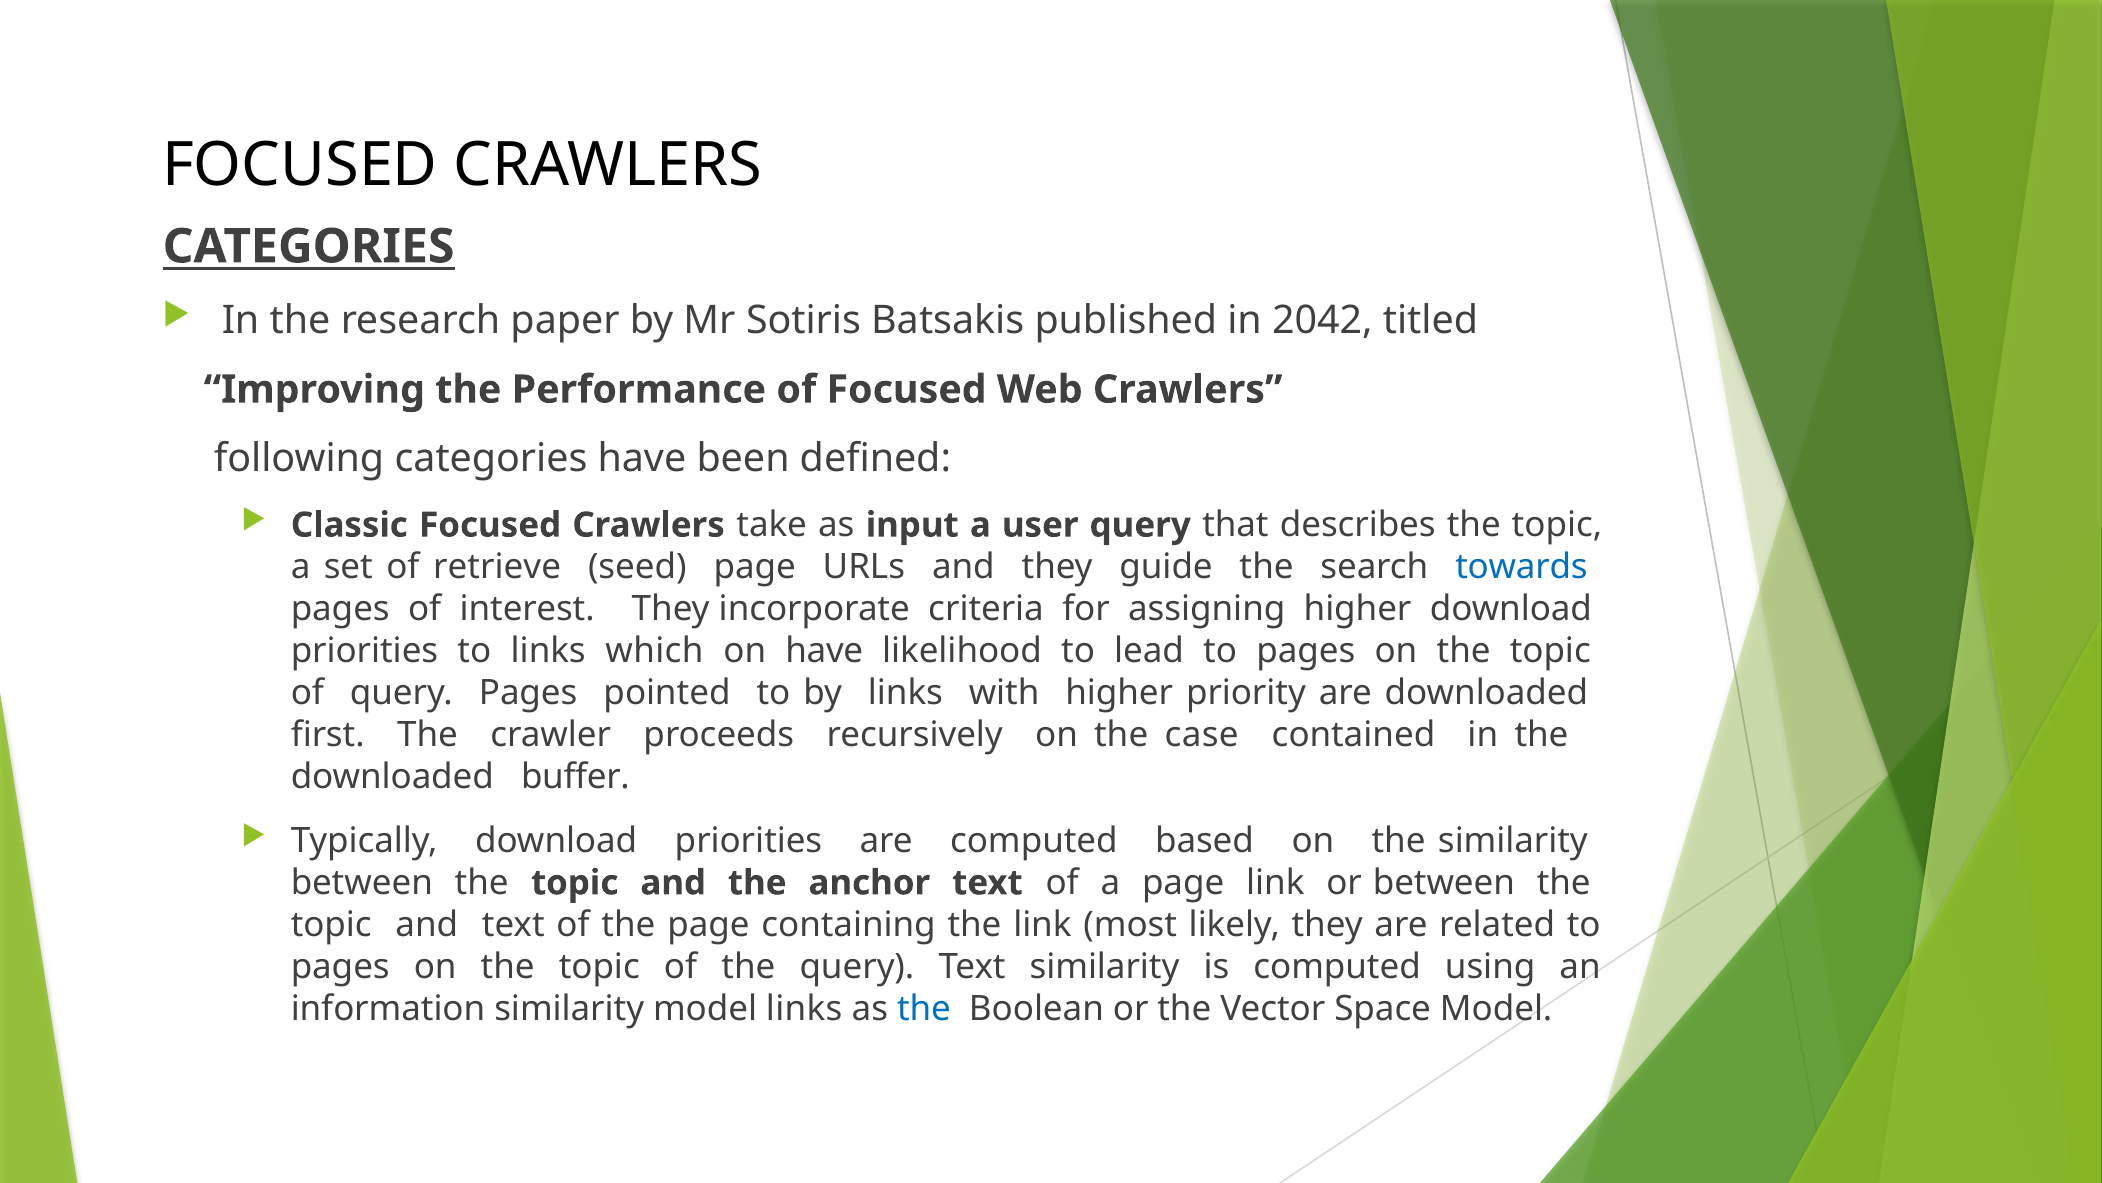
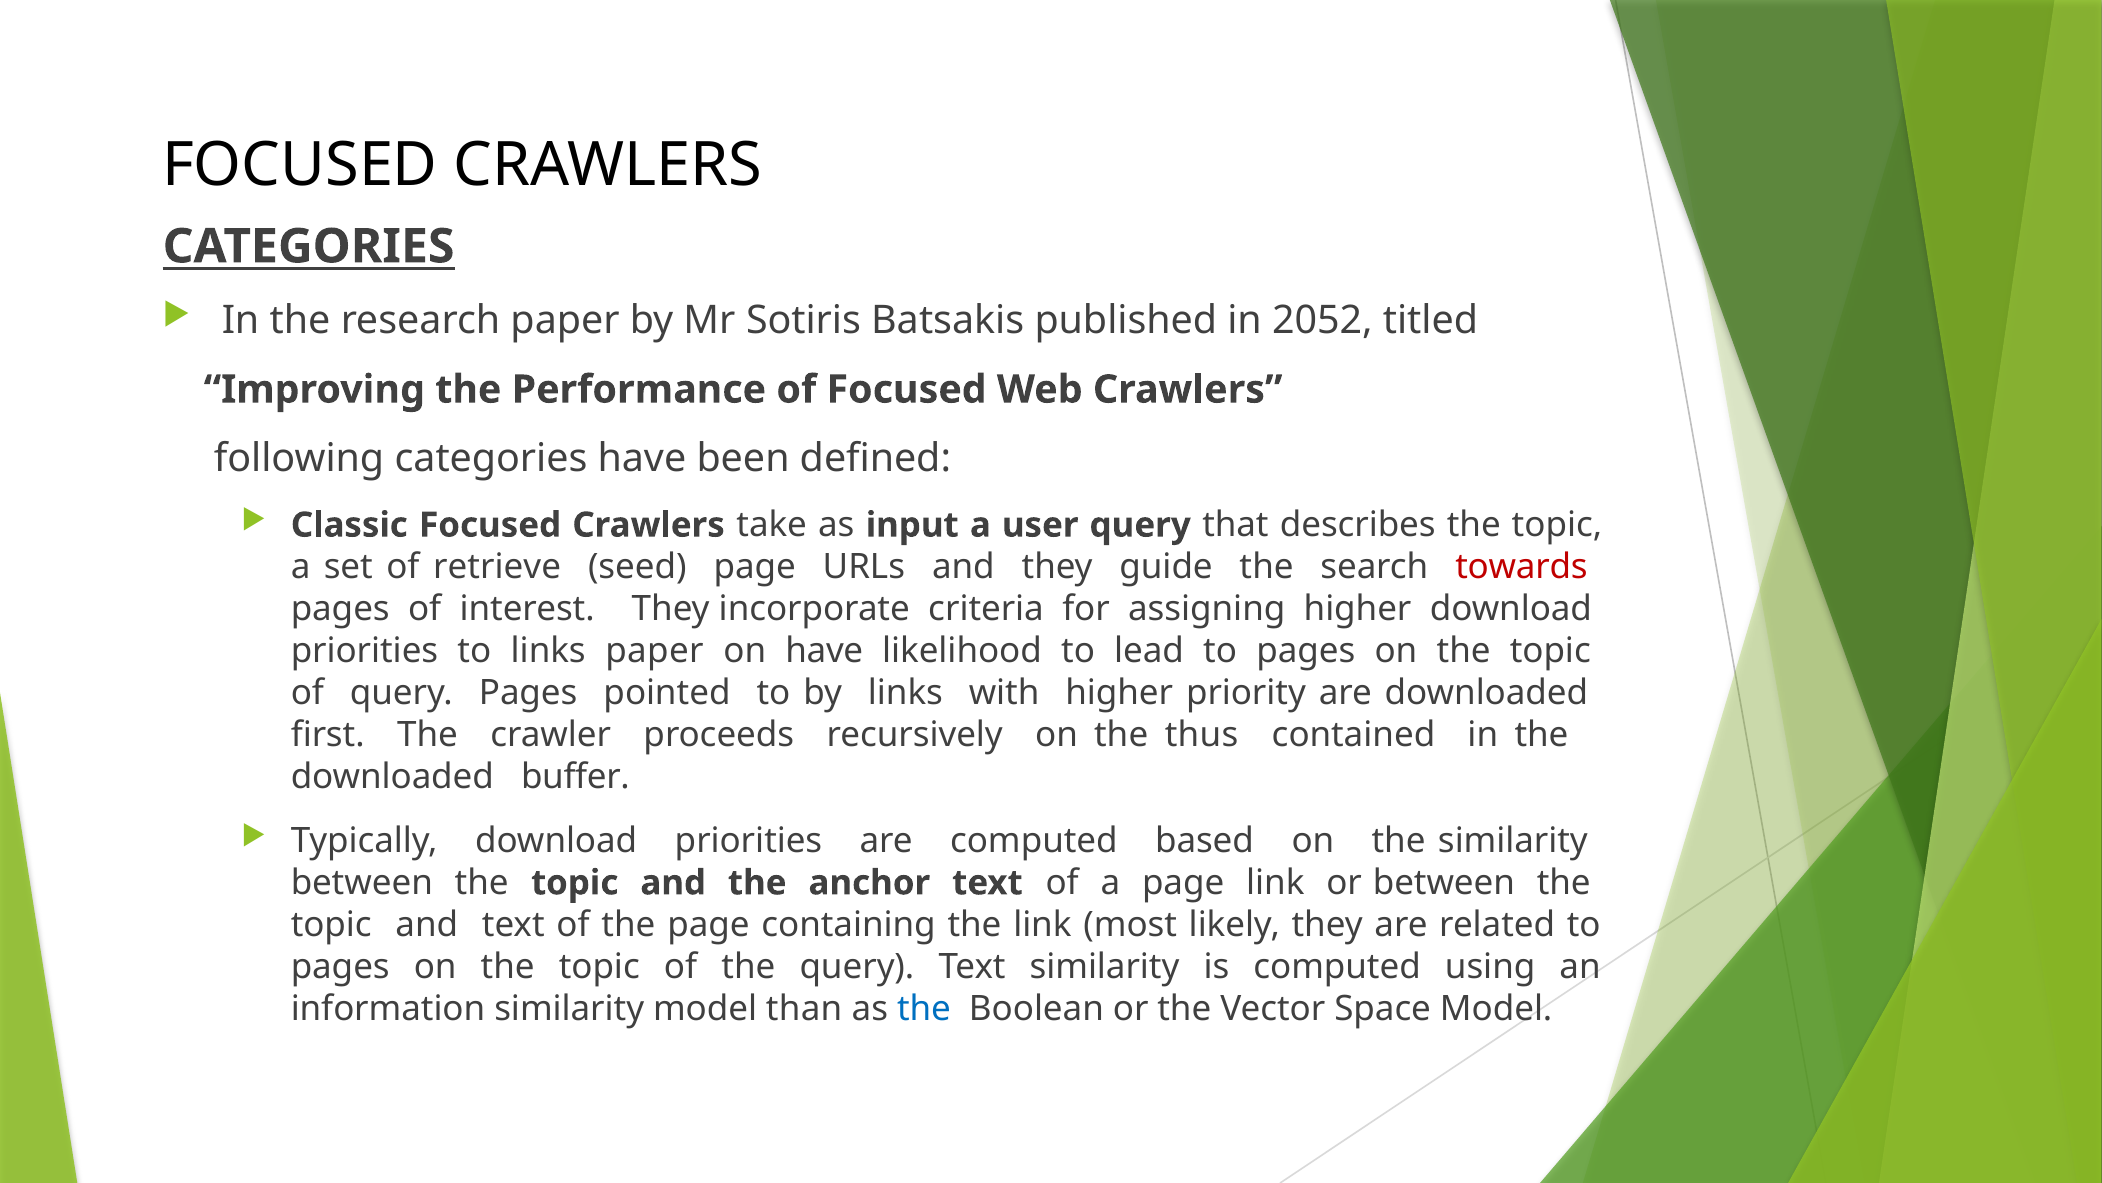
2042: 2042 -> 2052
towards colour: blue -> red
links which: which -> paper
case: case -> thus
model links: links -> than
